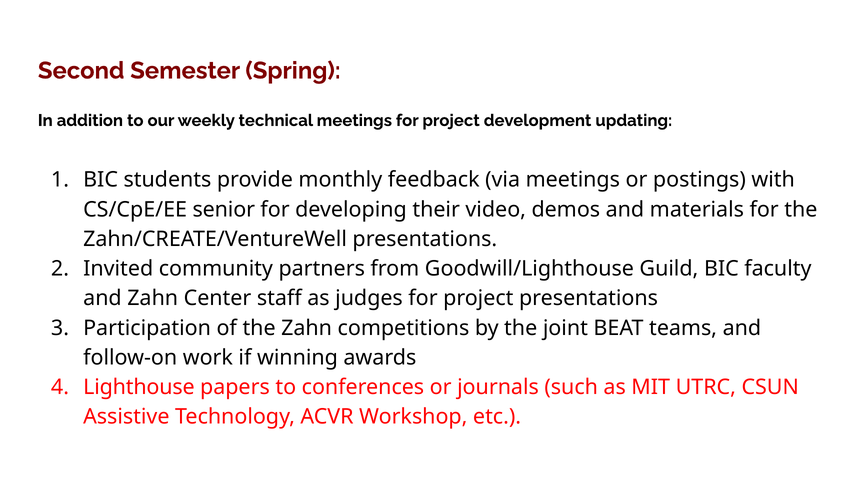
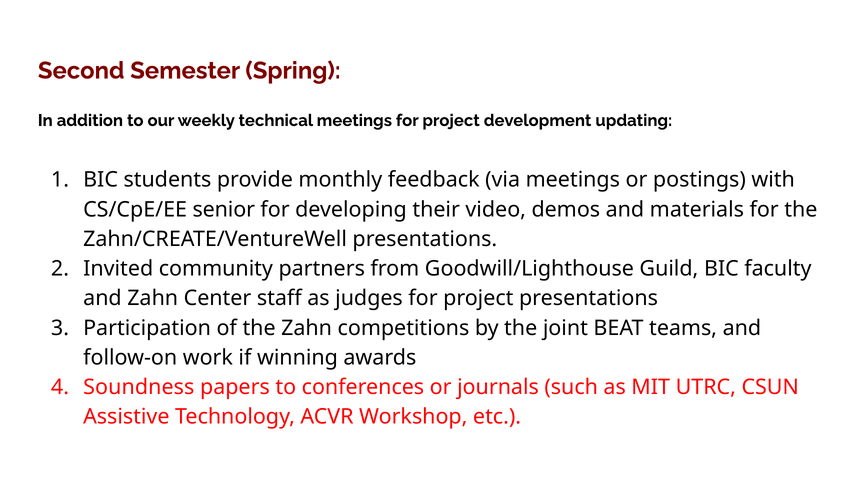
Lighthouse: Lighthouse -> Soundness
